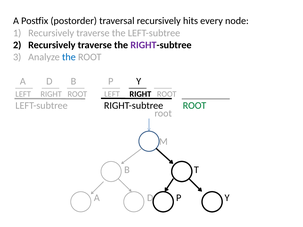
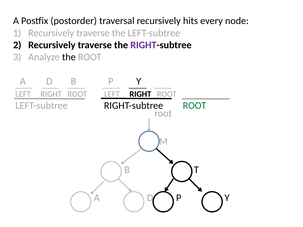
the at (69, 57) colour: blue -> black
